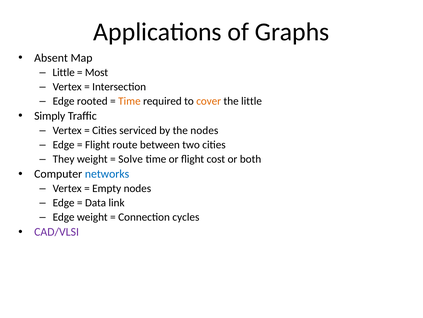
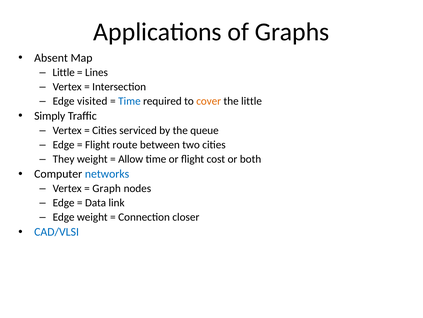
Most: Most -> Lines
rooted: rooted -> visited
Time at (129, 101) colour: orange -> blue
the nodes: nodes -> queue
Solve: Solve -> Allow
Empty: Empty -> Graph
cycles: cycles -> closer
CAD/VLSI colour: purple -> blue
